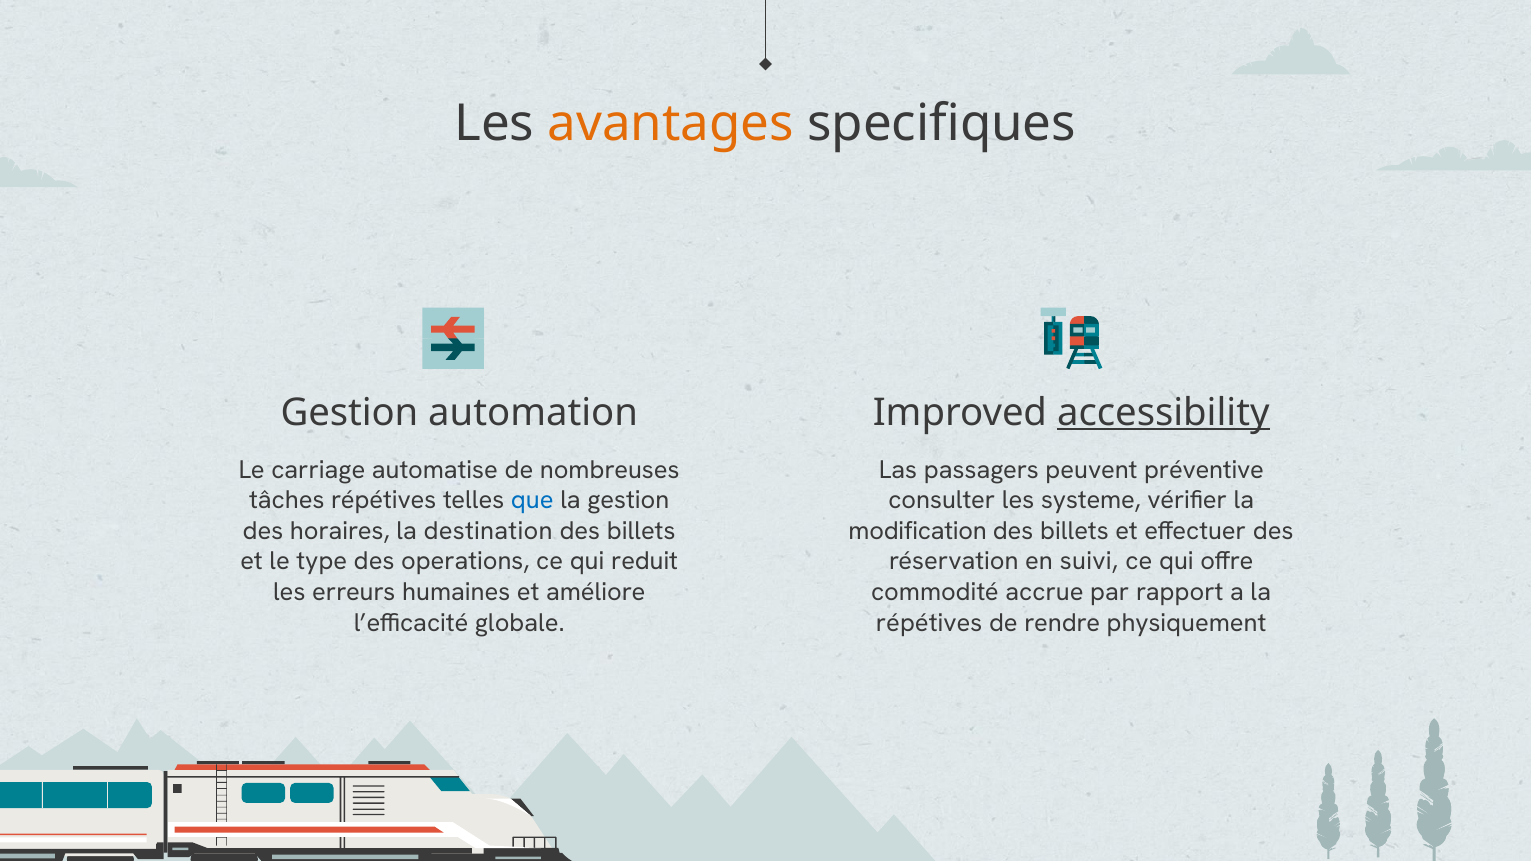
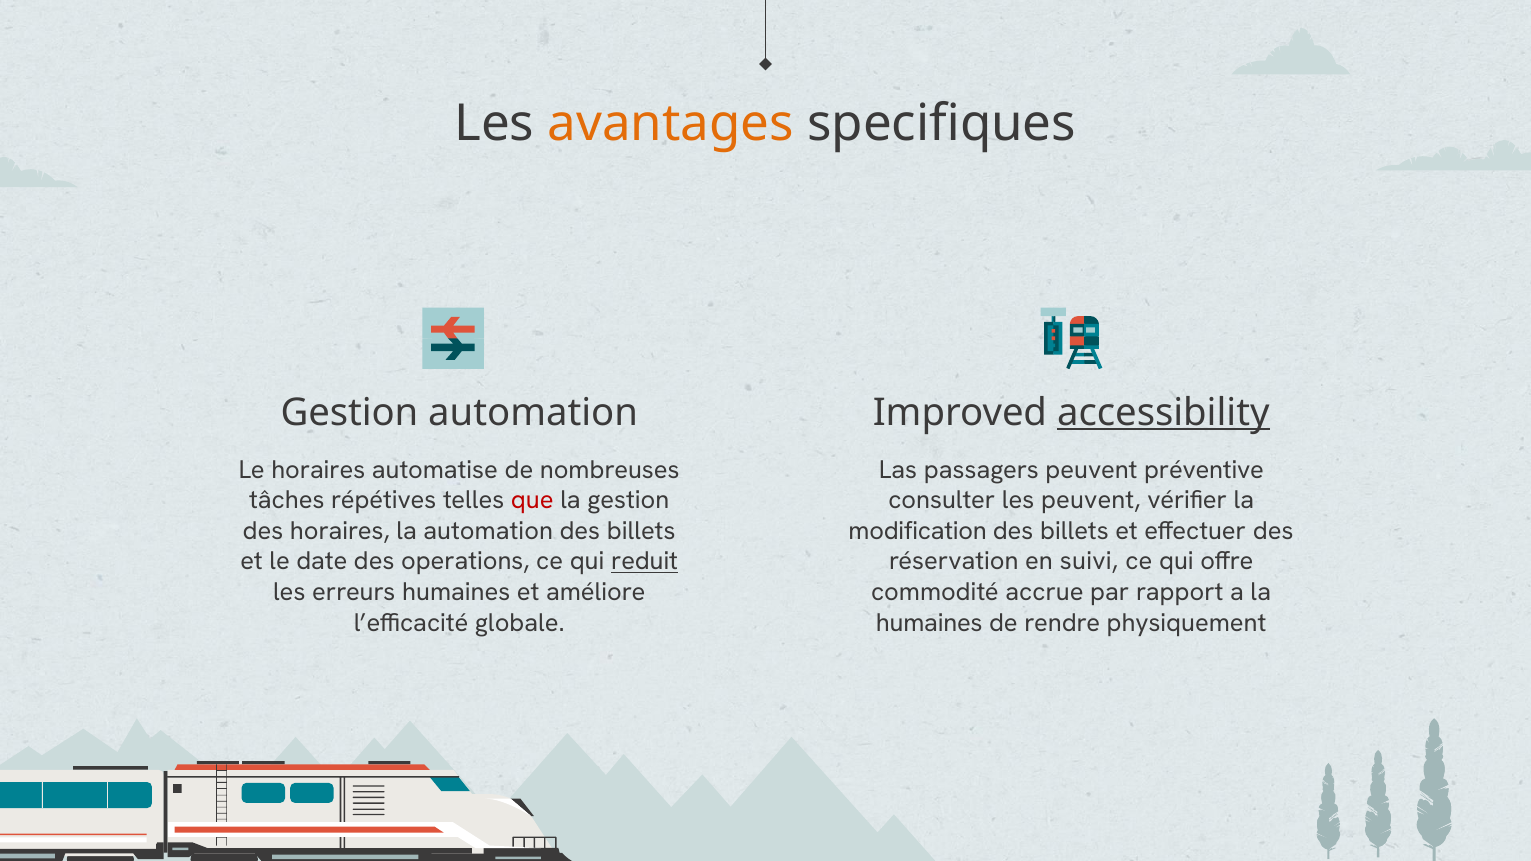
Le carriage: carriage -> horaires
que colour: blue -> red
les systeme: systeme -> peuvent
la destination: destination -> automation
type: type -> date
reduit underline: none -> present
répétives at (929, 623): répétives -> humaines
